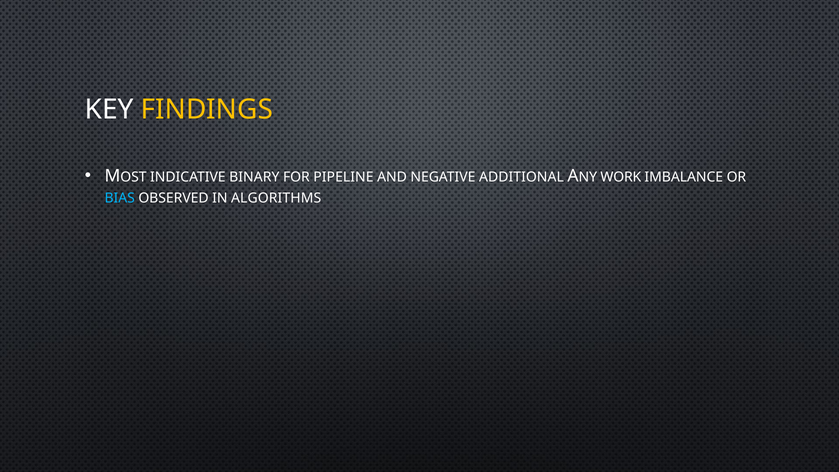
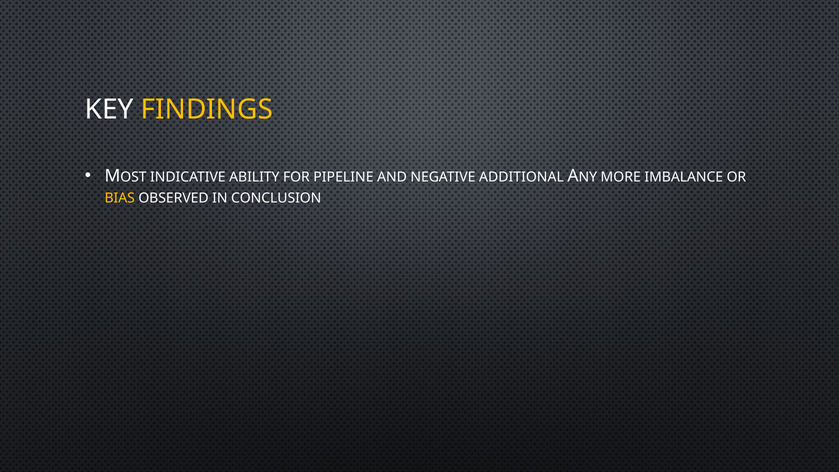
BINARY: BINARY -> ABILITY
WORK: WORK -> MORE
BIAS colour: light blue -> yellow
ALGORITHMS: ALGORITHMS -> CONCLUSION
